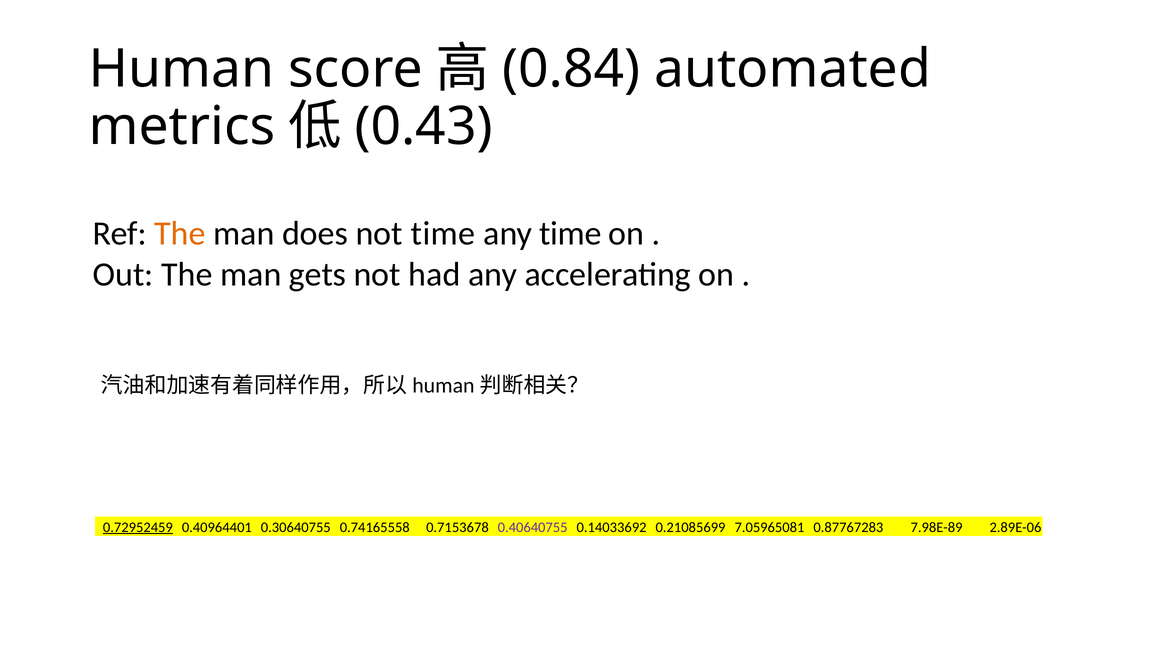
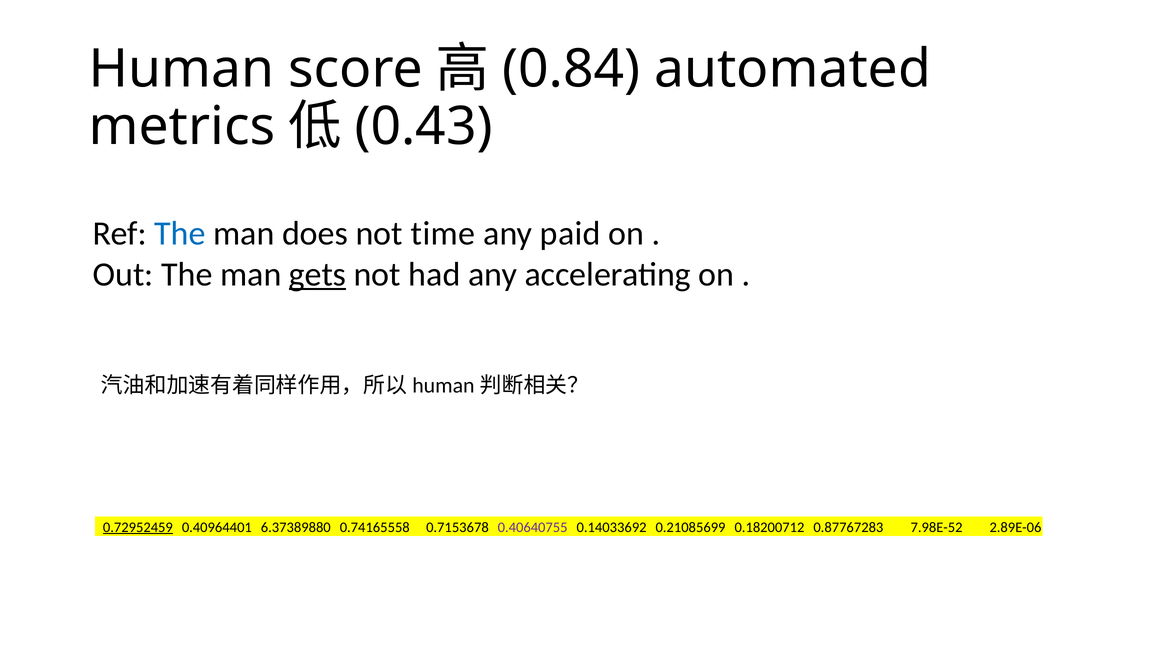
The at (180, 234) colour: orange -> blue
any time: time -> paid
gets underline: none -> present
0.30640755: 0.30640755 -> 6.37389880
7.05965081: 7.05965081 -> 0.18200712
7.98E-89: 7.98E-89 -> 7.98E-52
